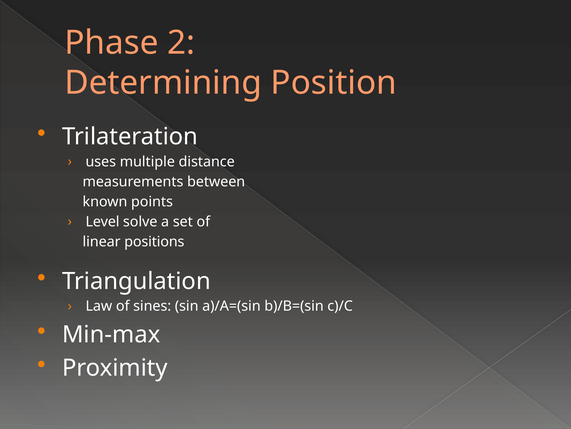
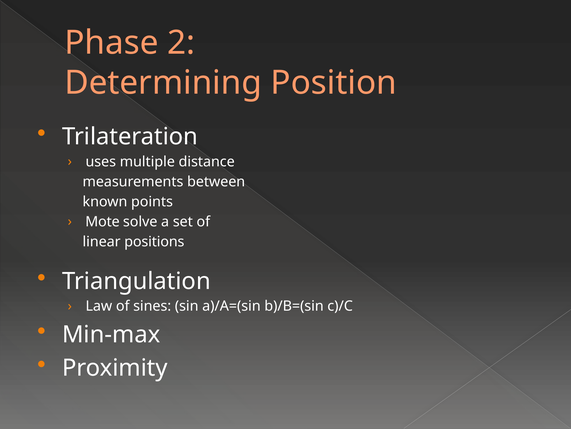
Level: Level -> Mote
